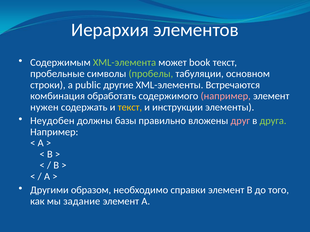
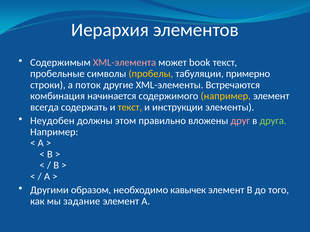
XML-элемента colour: light green -> pink
пробелы colour: light green -> yellow
основном: основном -> примерно
public: public -> поток
обработать: обработать -> начинается
например at (226, 96) colour: pink -> yellow
нужен: нужен -> всегда
базы: базы -> этом
справки: справки -> кавычек
